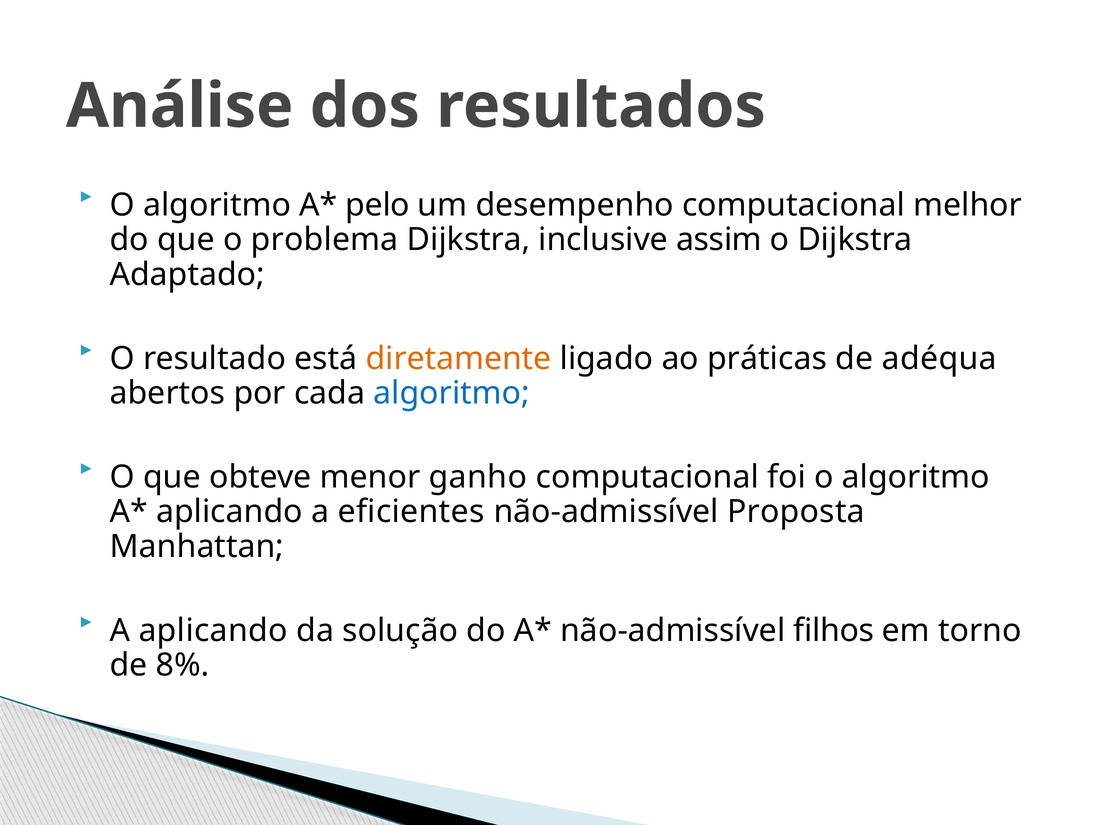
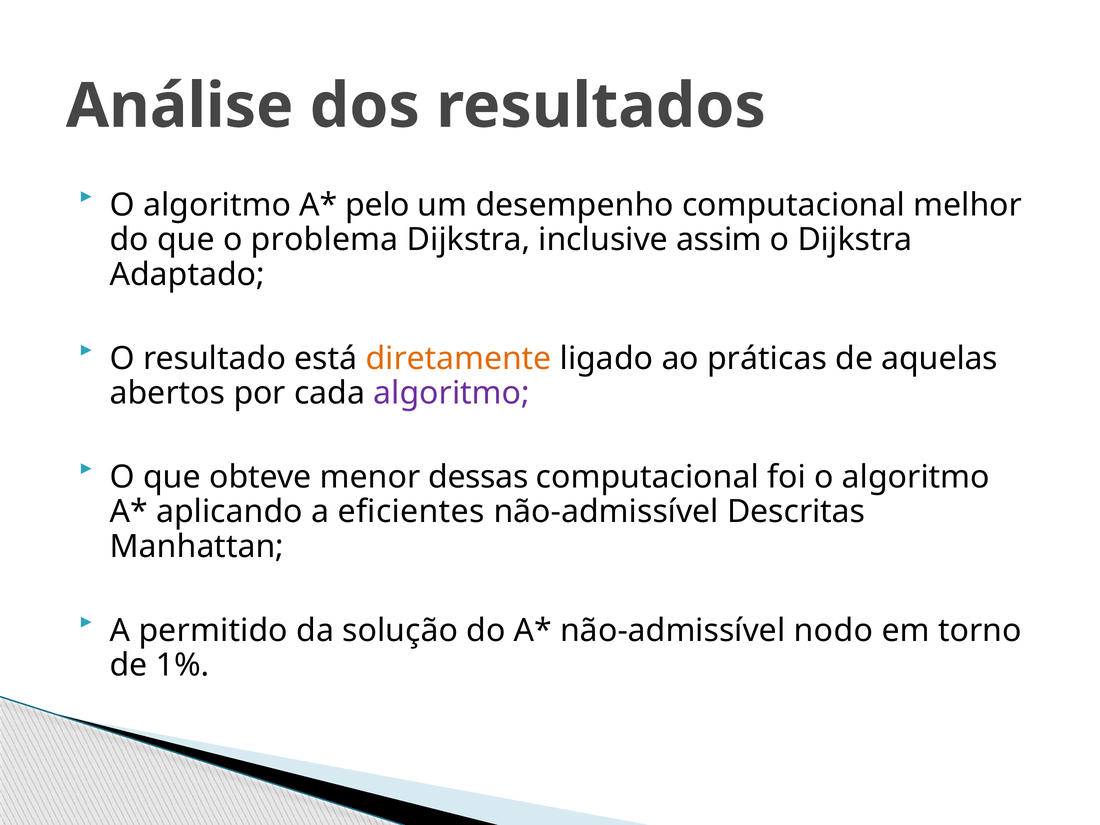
adéqua: adéqua -> aquelas
algoritmo at (452, 393) colour: blue -> purple
ganho: ganho -> dessas
Proposta: Proposta -> Descritas
A aplicando: aplicando -> permitido
filhos: filhos -> nodo
8%: 8% -> 1%
